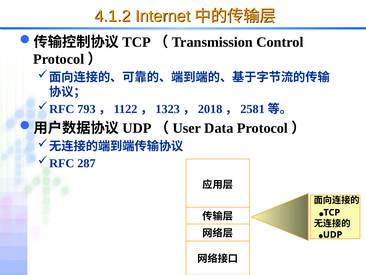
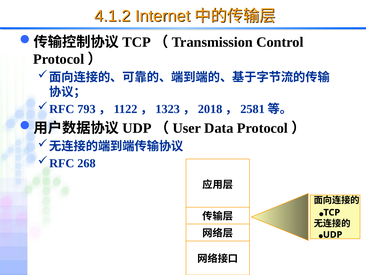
287: 287 -> 268
